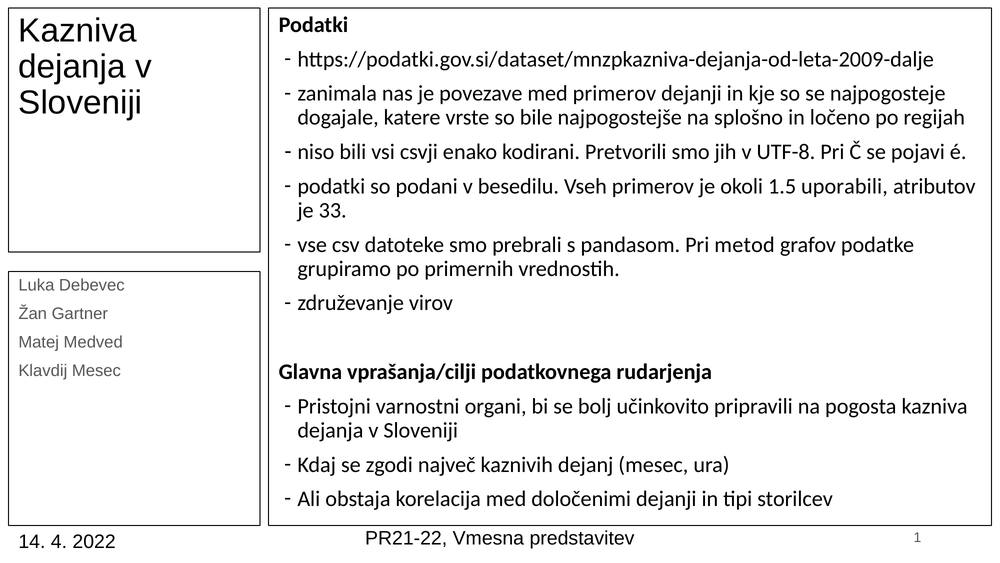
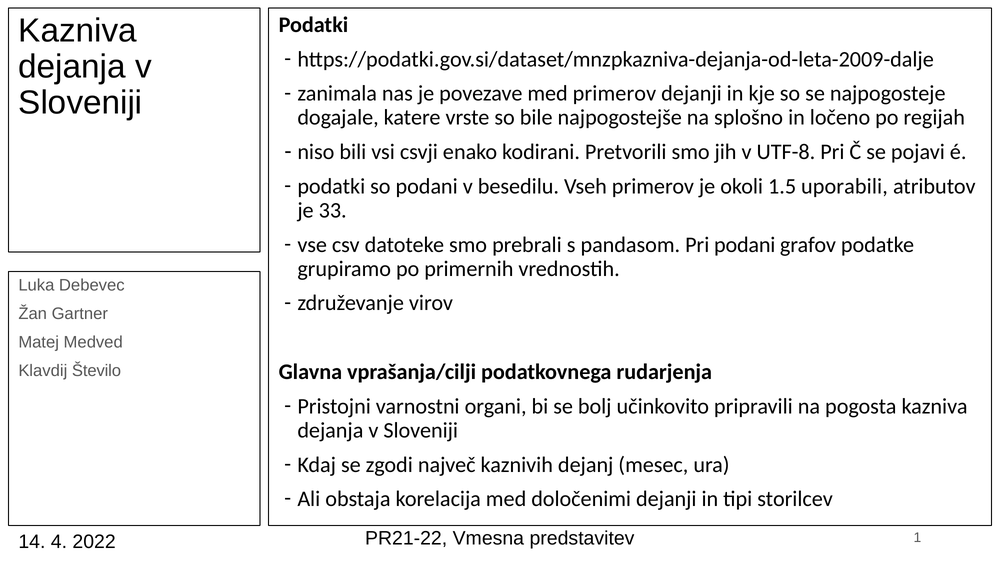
Pri metod: metod -> podani
Klavdij Mesec: Mesec -> Število
